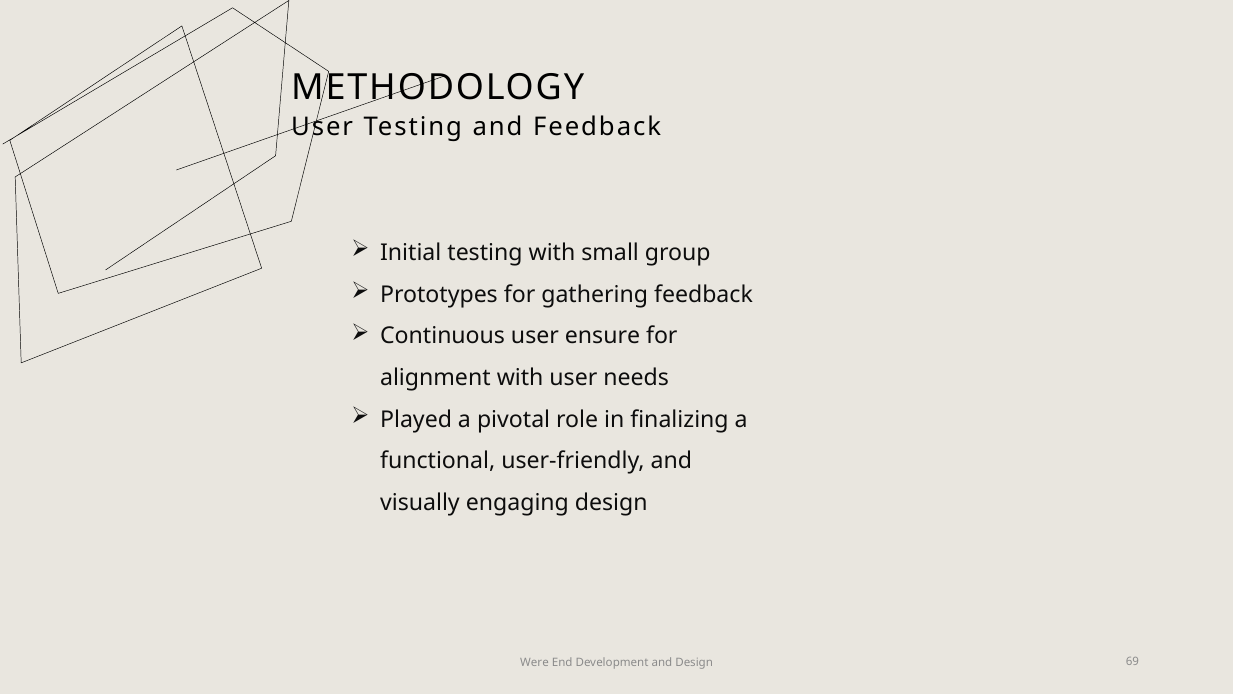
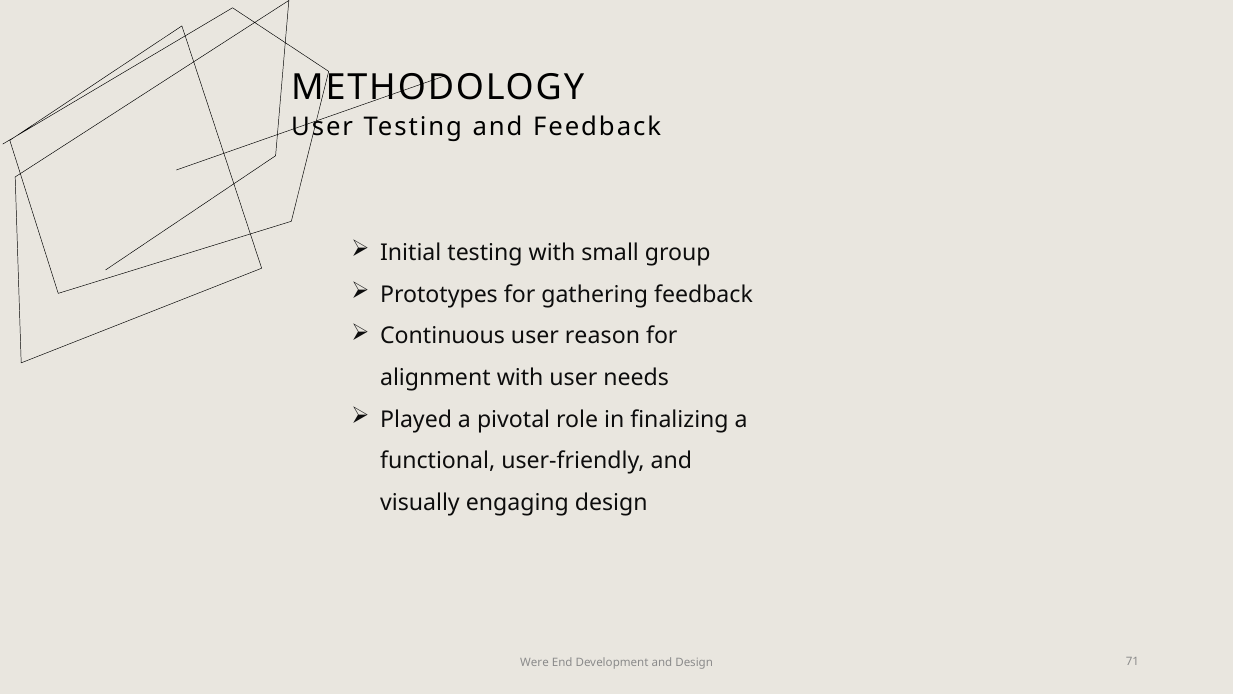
ensure: ensure -> reason
69: 69 -> 71
